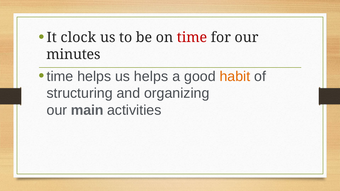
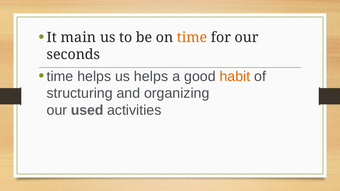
clock: clock -> main
time at (192, 38) colour: red -> orange
minutes: minutes -> seconds
main: main -> used
